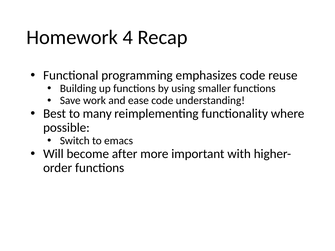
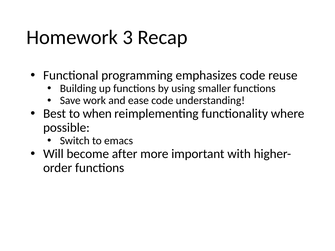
4: 4 -> 3
many: many -> when
